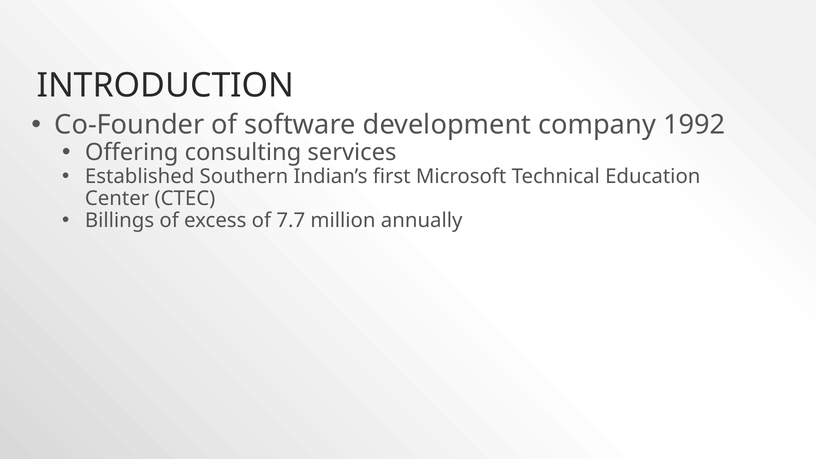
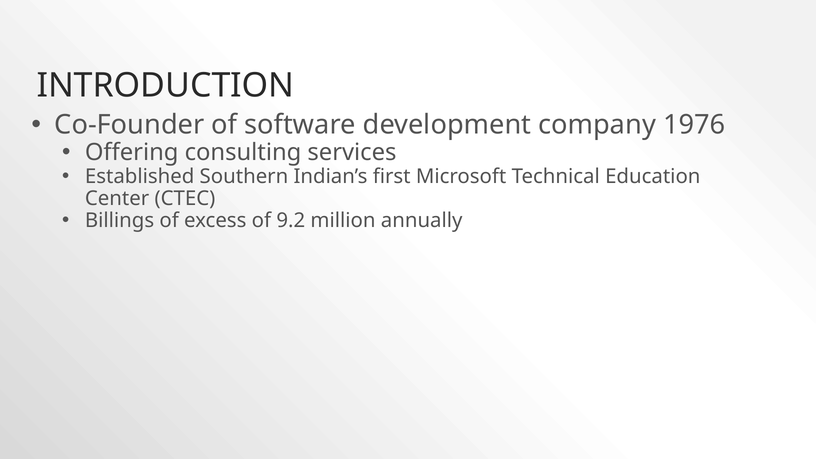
1992: 1992 -> 1976
7.7: 7.7 -> 9.2
